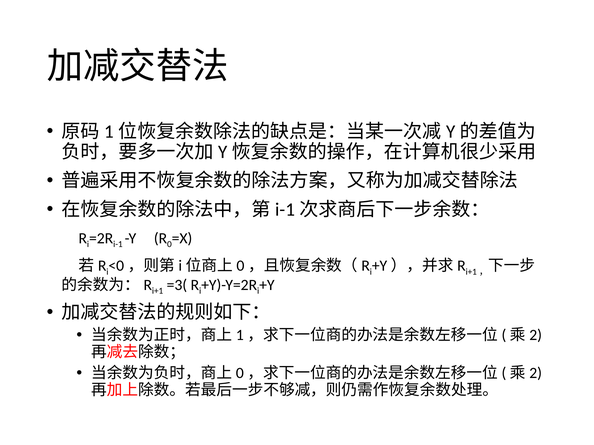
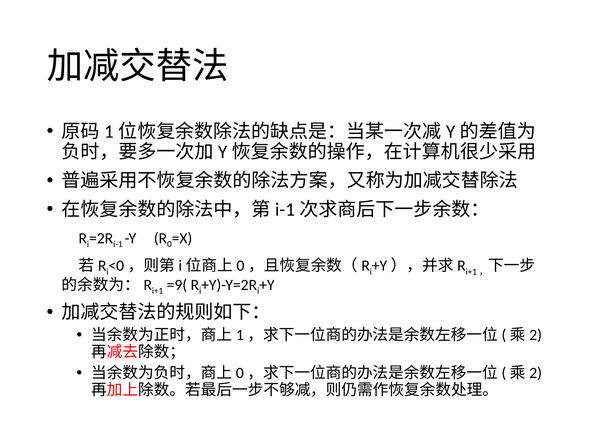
=3(: =3( -> =9(
